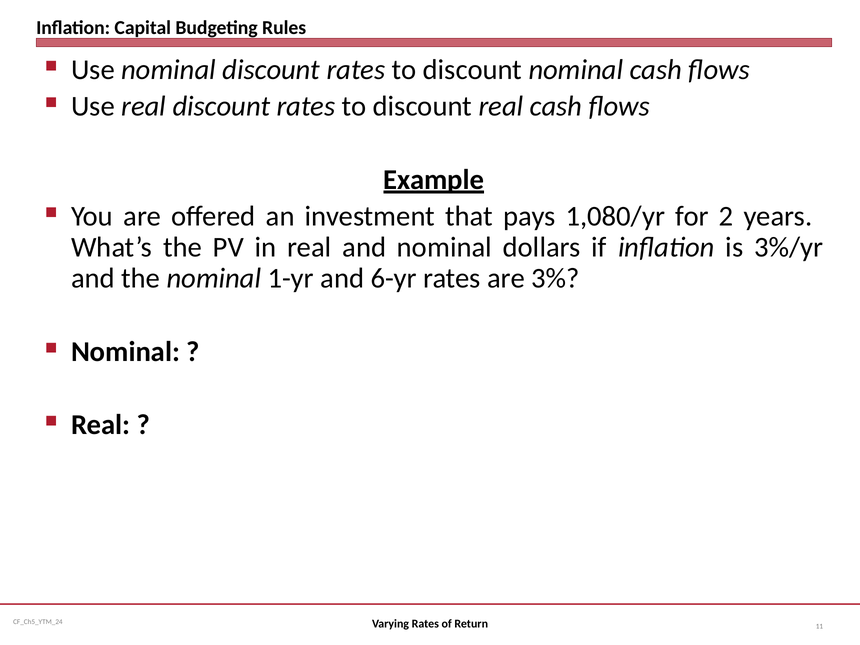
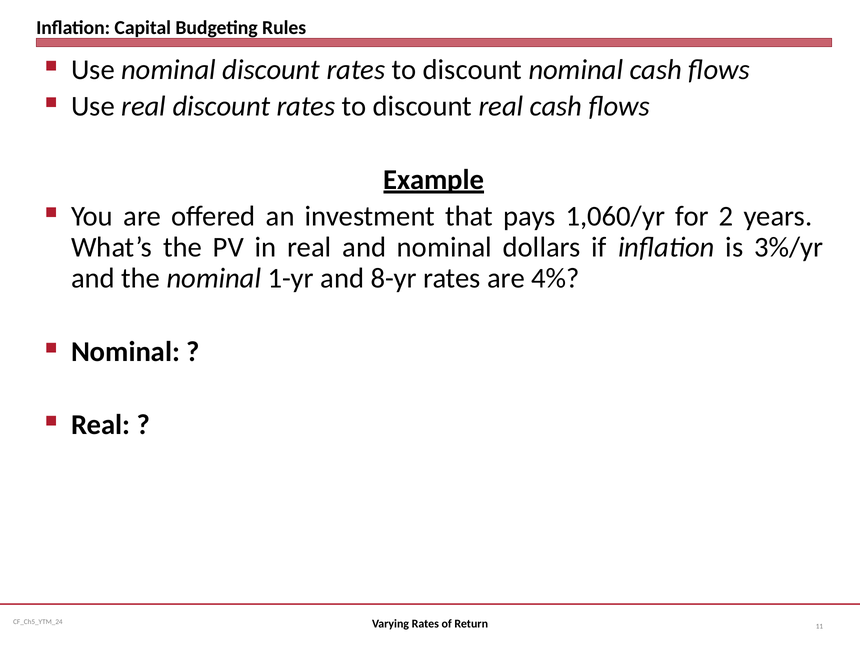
1,080/yr: 1,080/yr -> 1,060/yr
6-yr: 6-yr -> 8-yr
3%: 3% -> 4%
